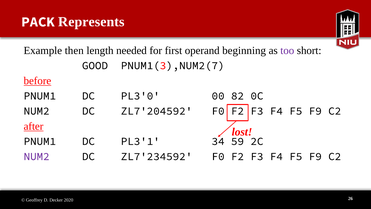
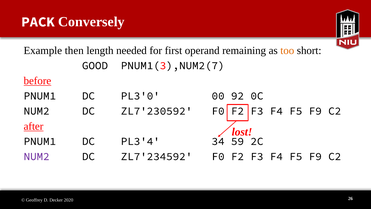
Represents: Represents -> Conversely
beginning: beginning -> remaining
too colour: purple -> orange
82: 82 -> 92
ZL7'204592: ZL7'204592 -> ZL7'230592
PL3'1: PL3'1 -> PL3'4
